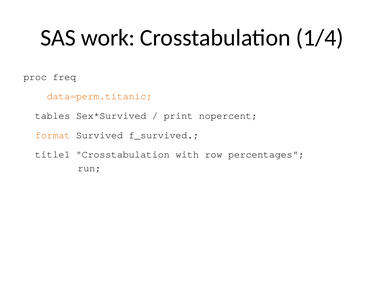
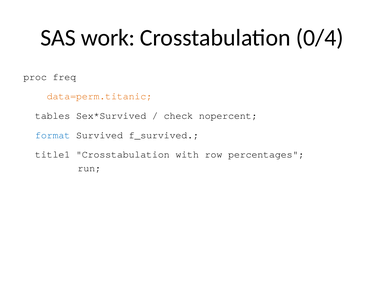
1/4: 1/4 -> 0/4
print: print -> check
format colour: orange -> blue
